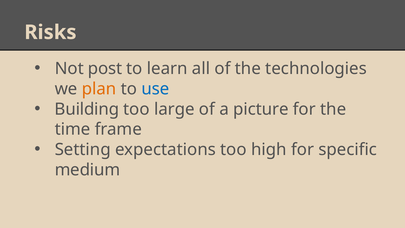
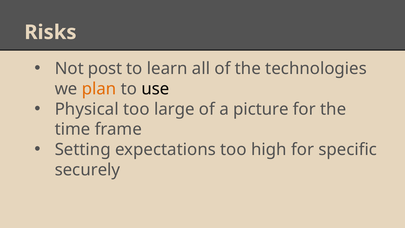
use colour: blue -> black
Building: Building -> Physical
medium: medium -> securely
